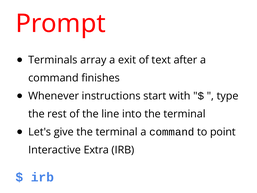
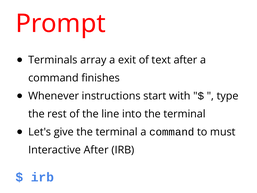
point: point -> must
Interactive Extra: Extra -> After
